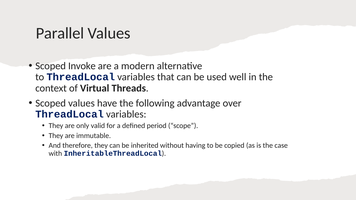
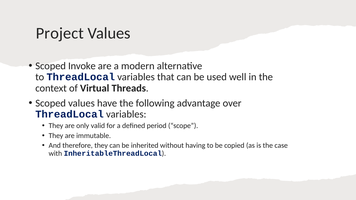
Parallel: Parallel -> Project
